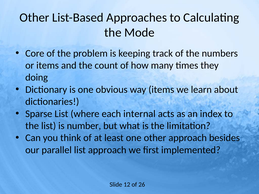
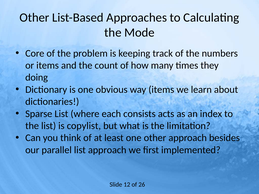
internal: internal -> consists
number: number -> copylist
